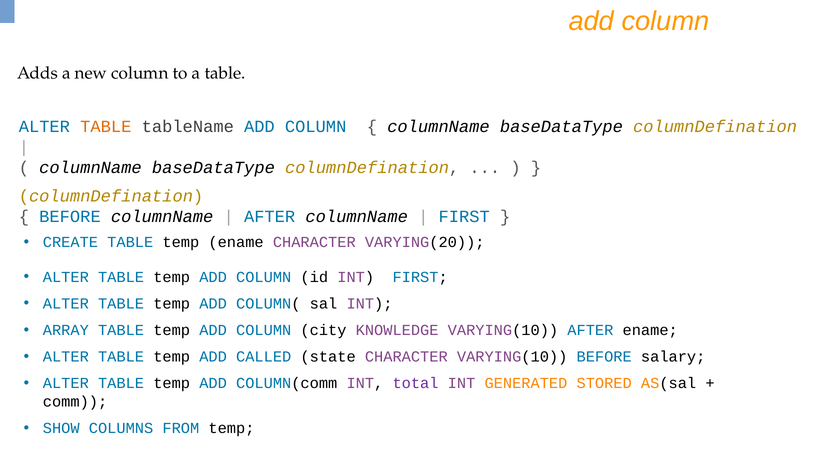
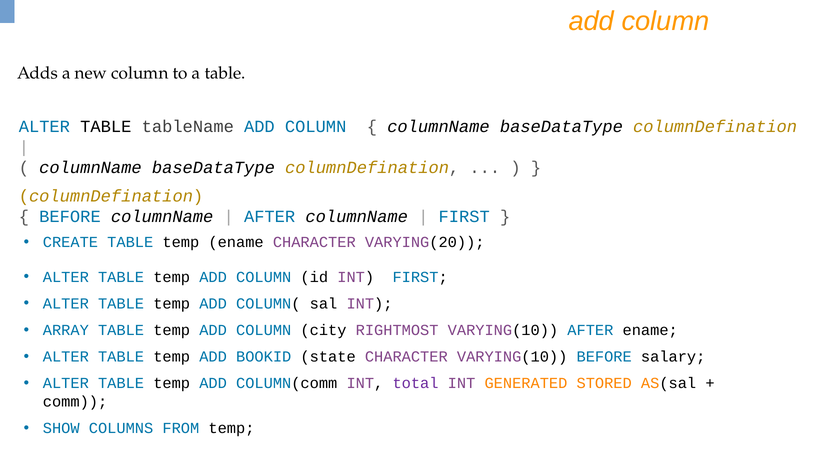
TABLE at (106, 127) colour: orange -> black
KNOWLEDGE: KNOWLEDGE -> RIGHTMOST
CALLED: CALLED -> BOOKID
